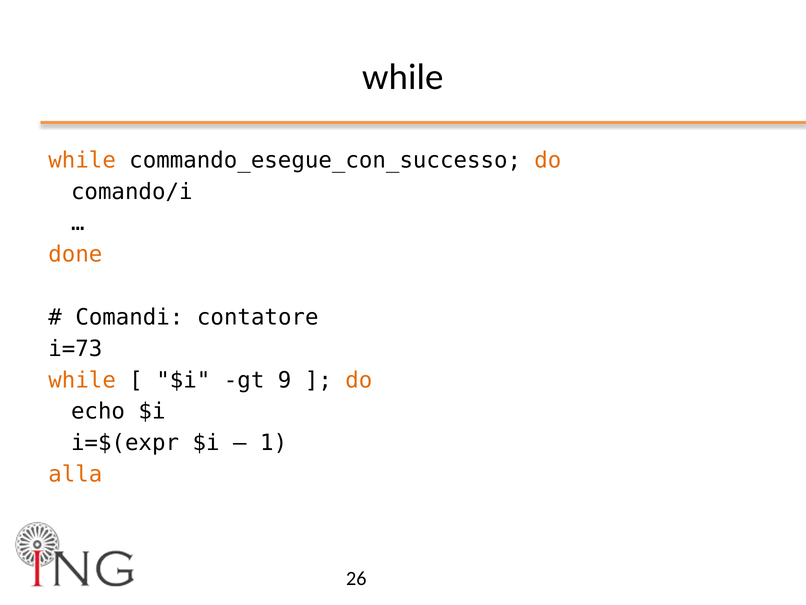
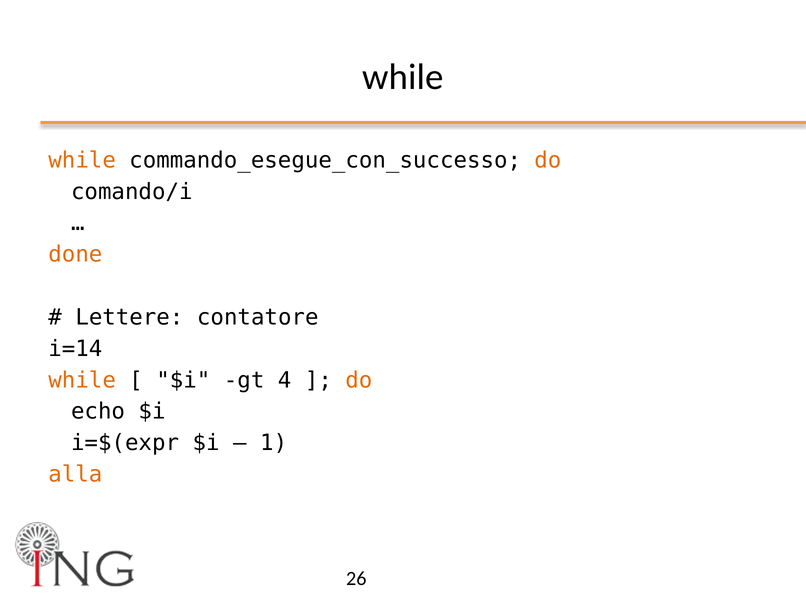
Comandi: Comandi -> Lettere
i=73: i=73 -> i=14
9: 9 -> 4
